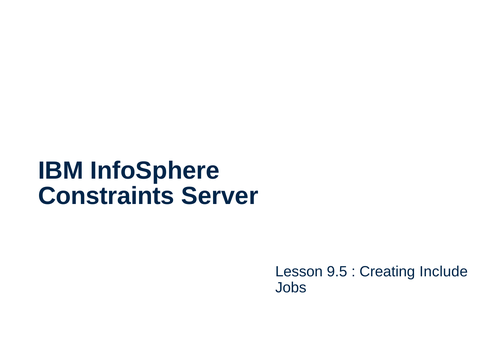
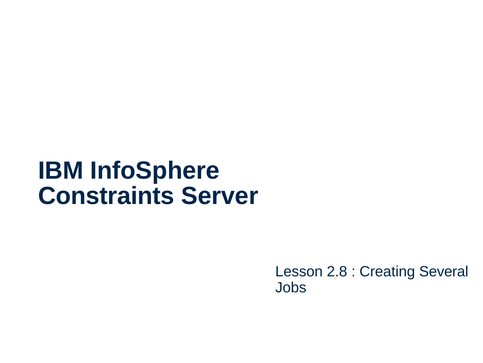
9.5: 9.5 -> 2.8
Include: Include -> Several
